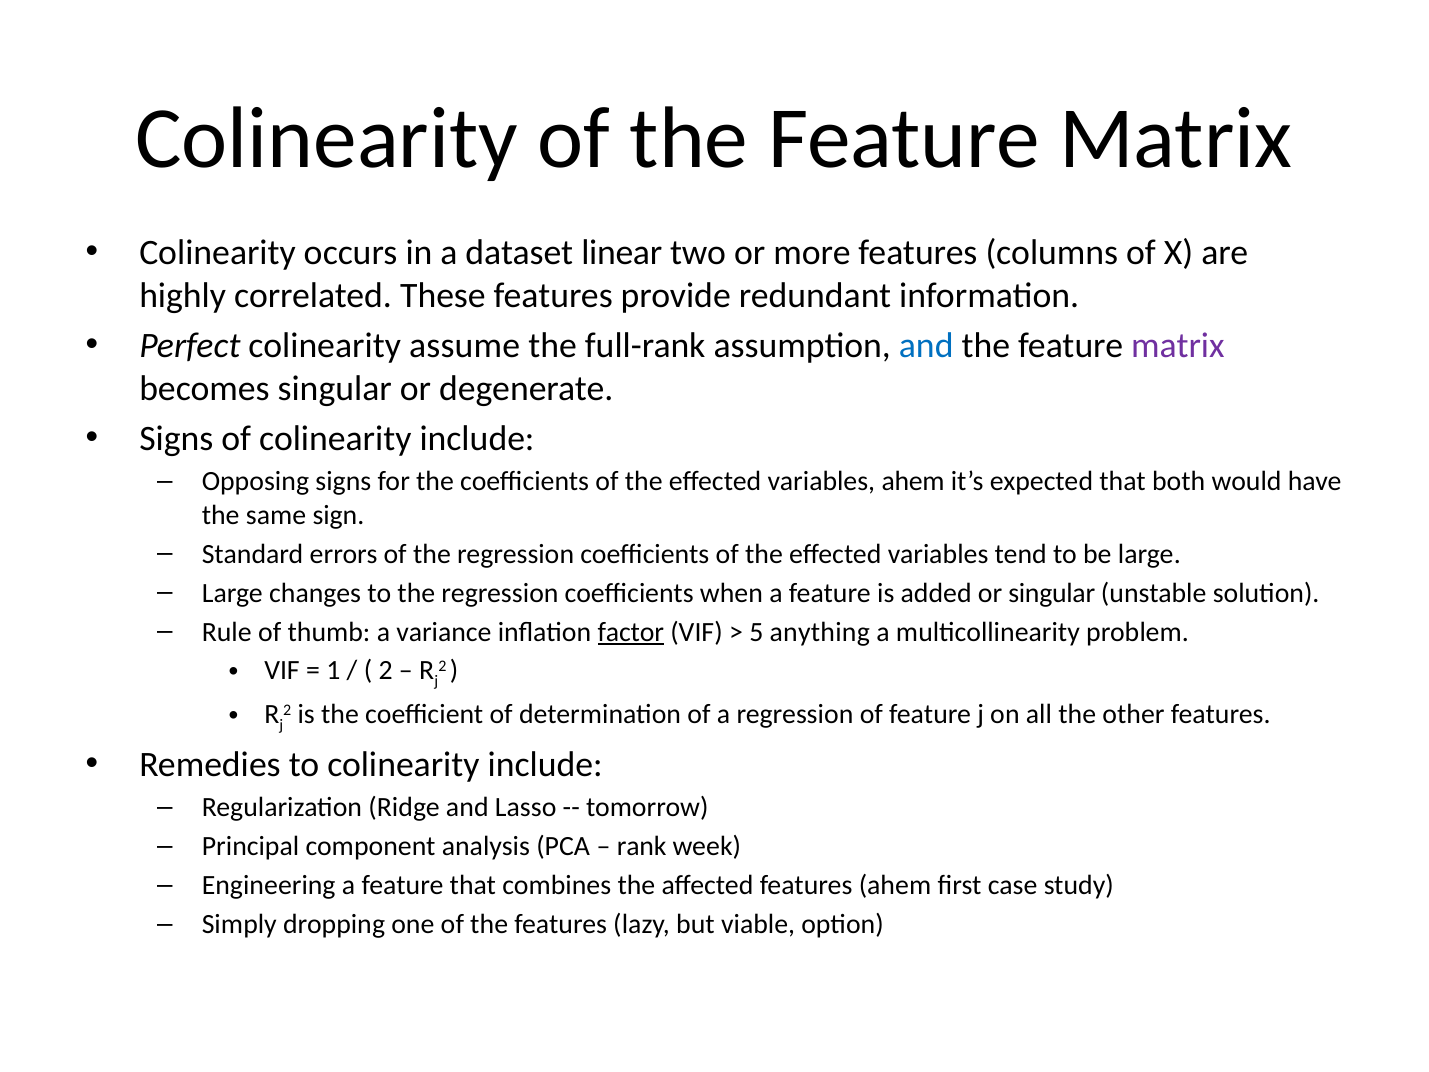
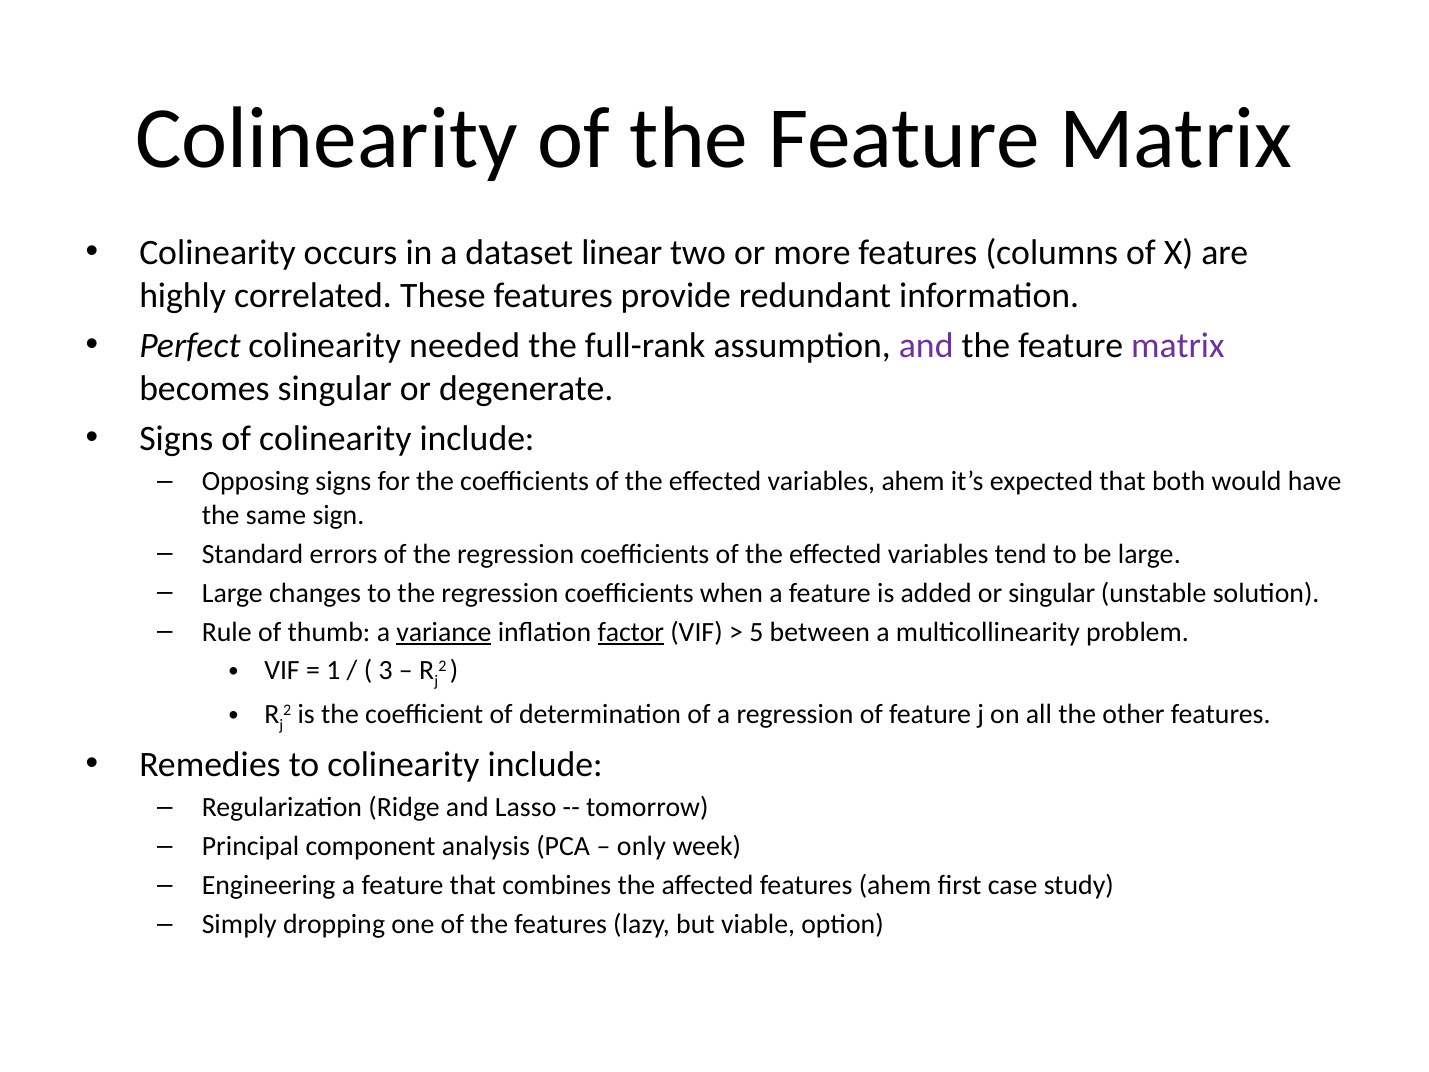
assume: assume -> needed
and at (926, 346) colour: blue -> purple
variance underline: none -> present
anything: anything -> between
2 at (386, 671): 2 -> 3
rank: rank -> only
